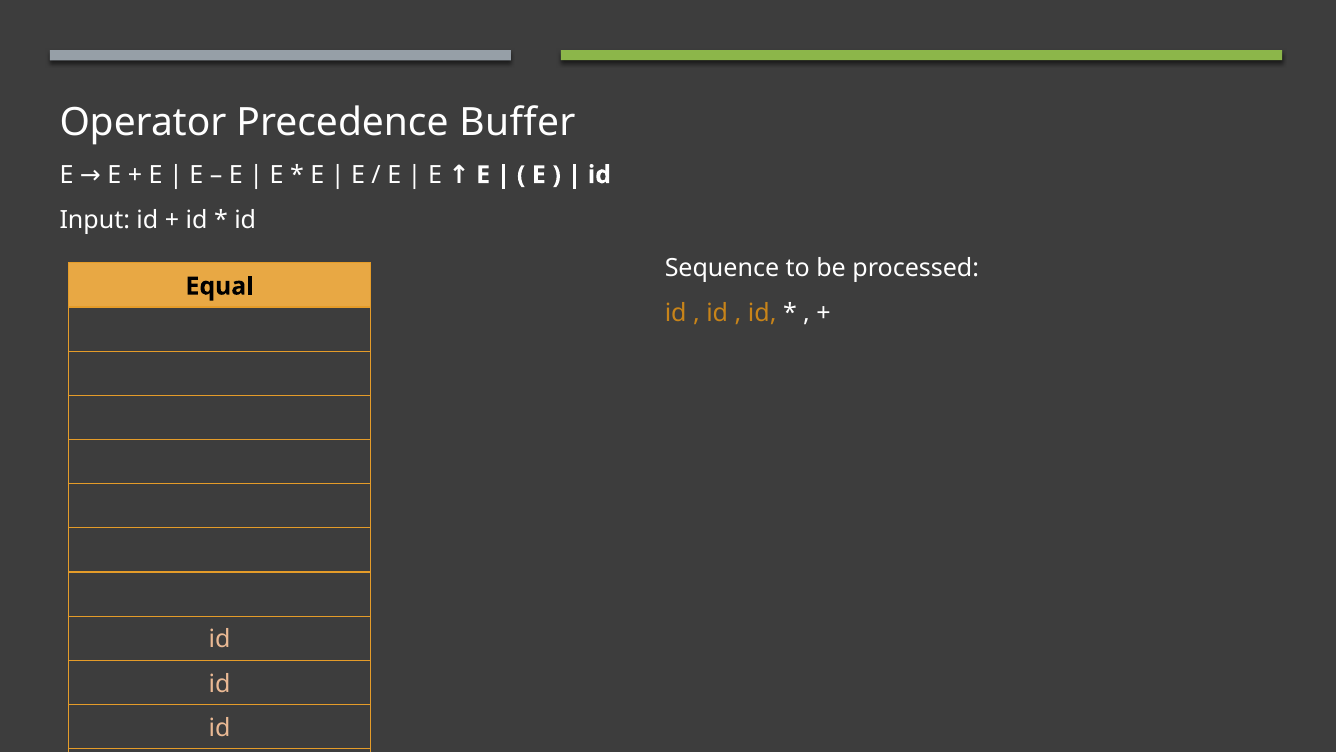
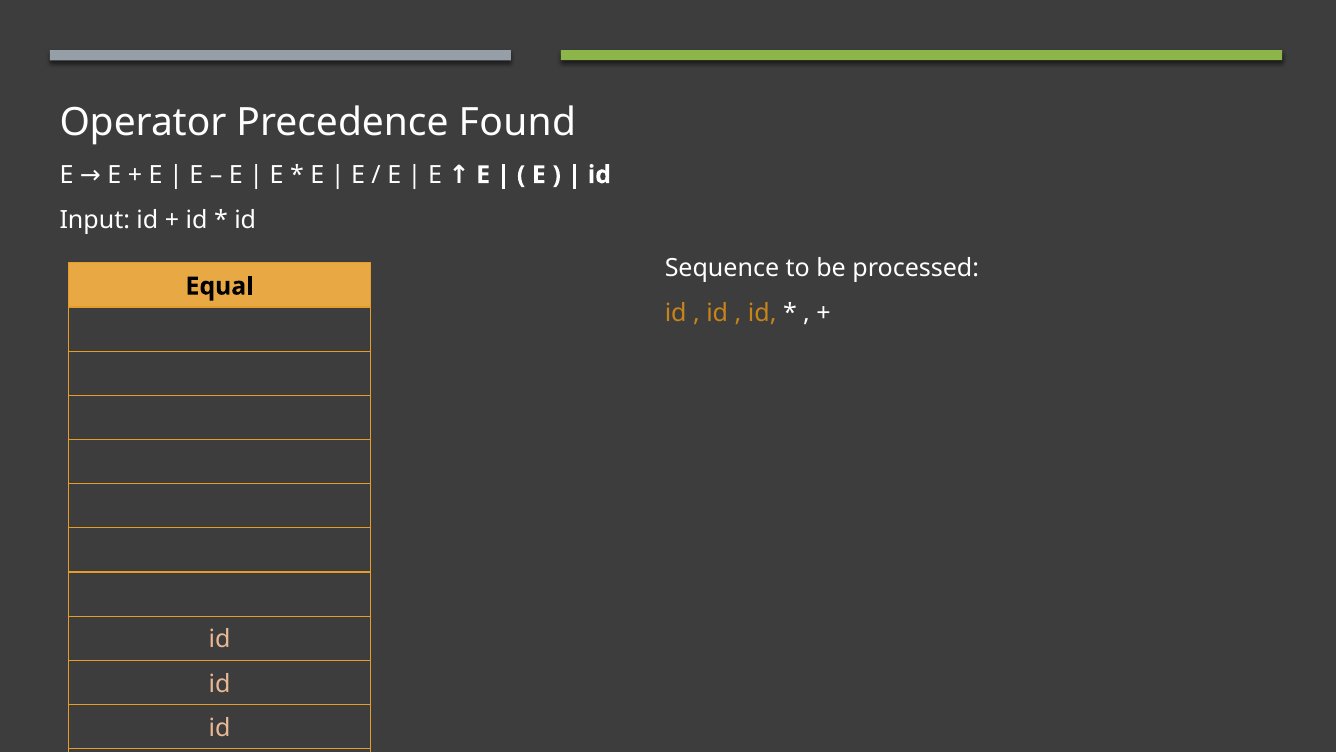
Buffer: Buffer -> Found
